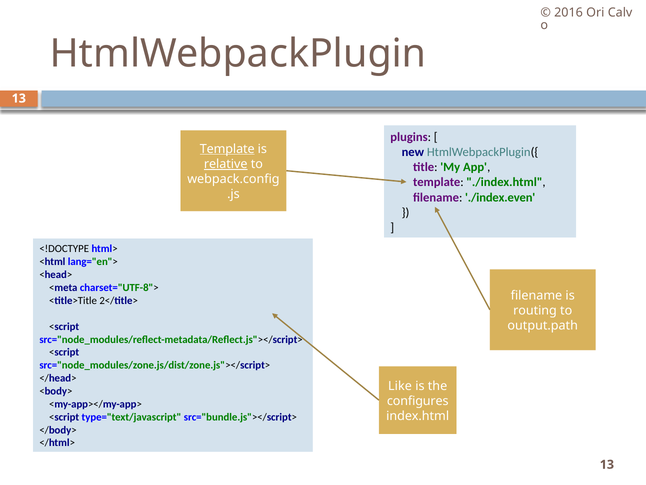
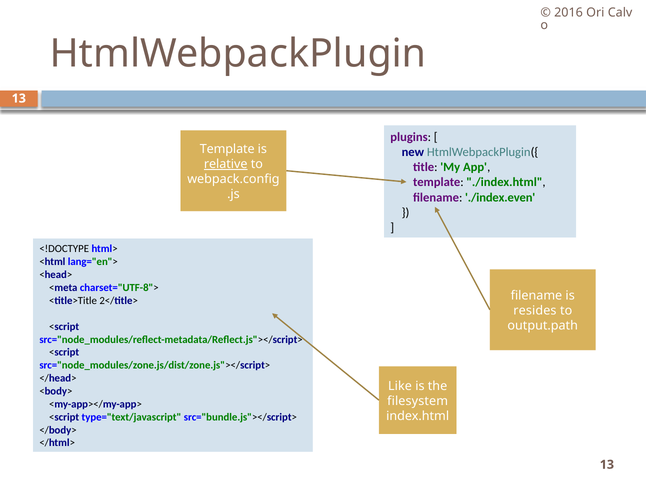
Template at (227, 149) underline: present -> none
routing: routing -> resides
configures: configures -> filesystem
